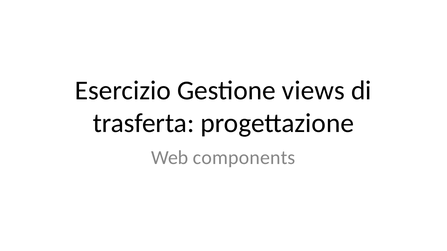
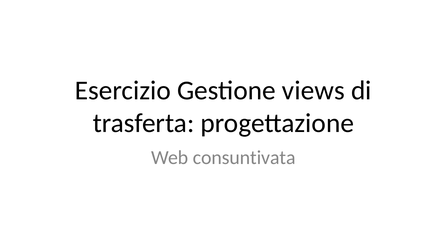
components: components -> consuntivata
